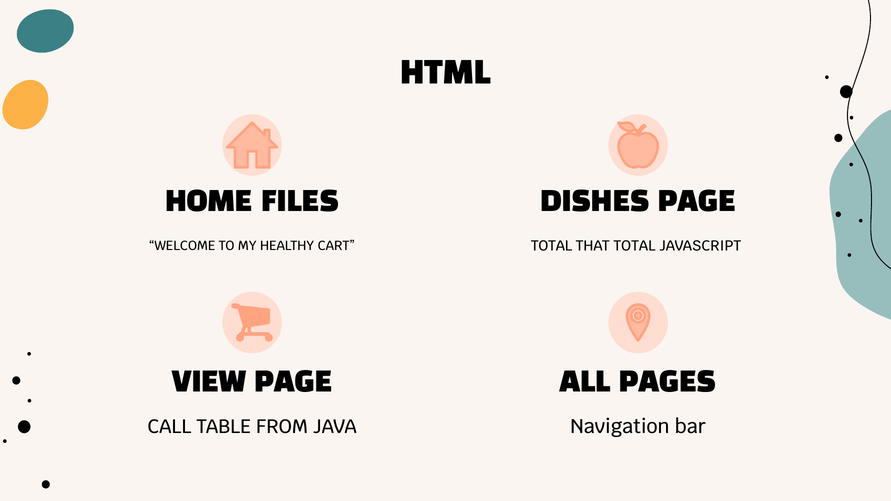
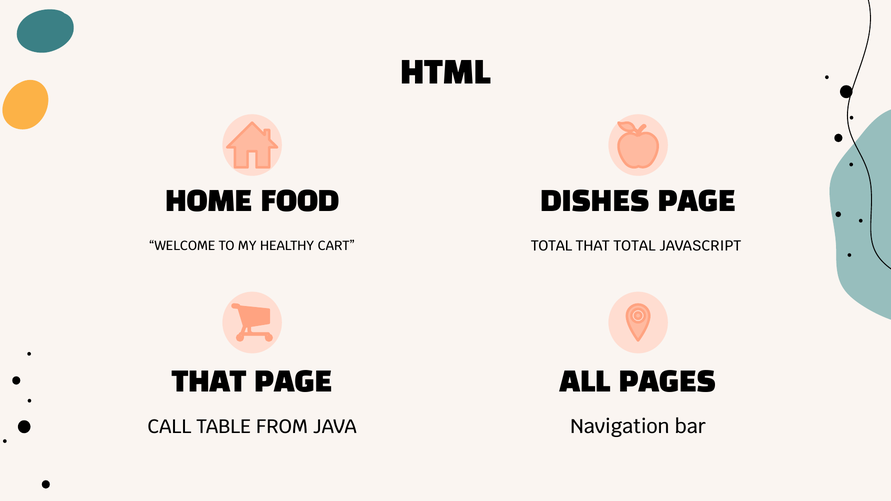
FILES: FILES -> FOOD
VIEW at (209, 383): VIEW -> THAT
